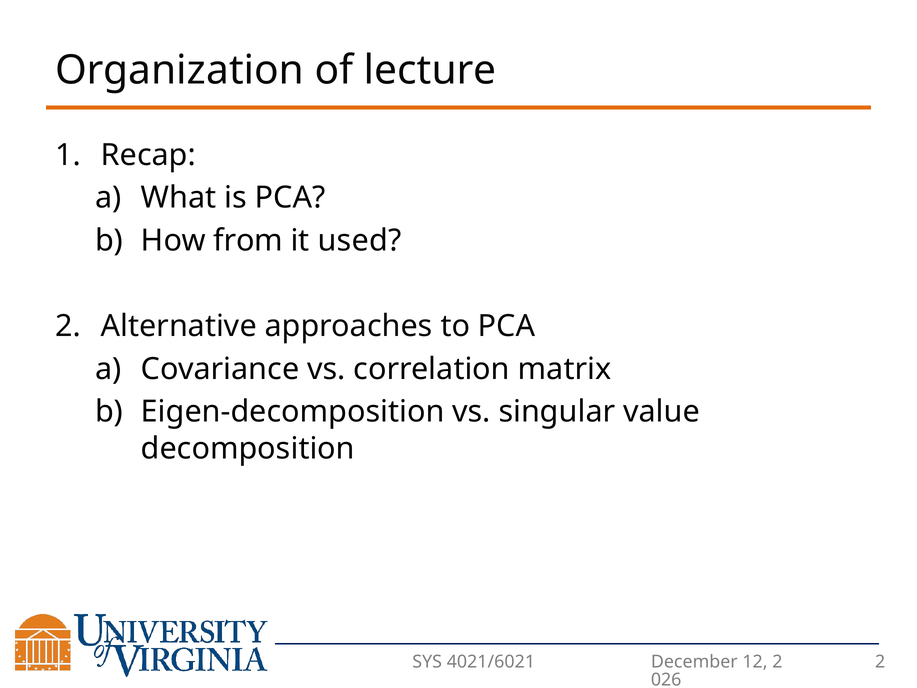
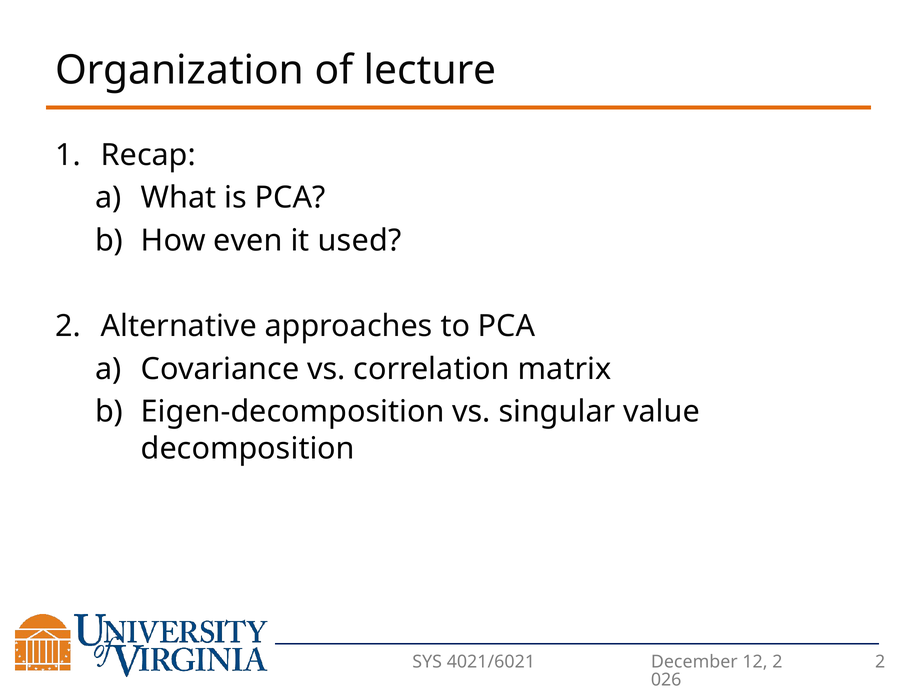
from: from -> even
